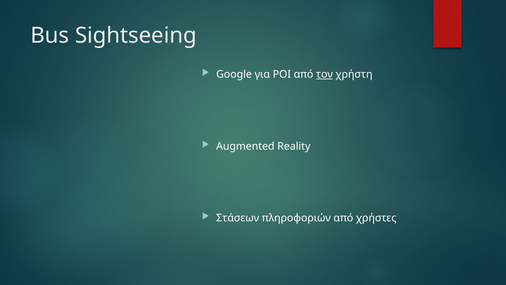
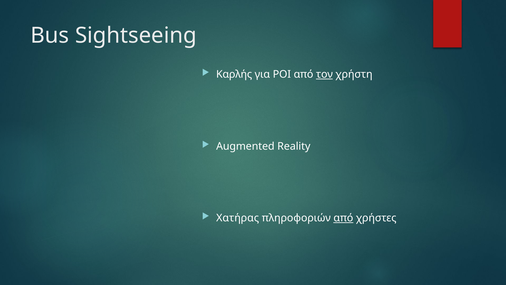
Google: Google -> Καρλής
Στάσεων: Στάσεων -> Χατήρας
από at (343, 218) underline: none -> present
